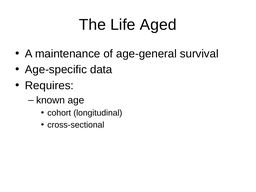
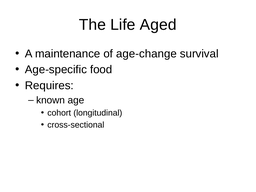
age-general: age-general -> age-change
data: data -> food
